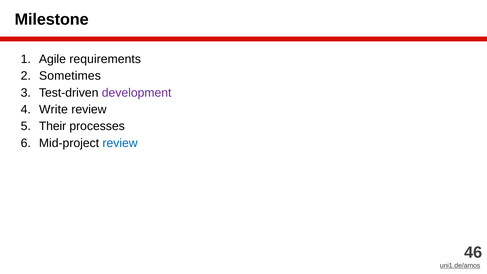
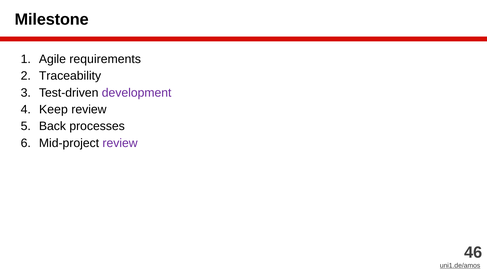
Sometimes: Sometimes -> Traceability
Write: Write -> Keep
Their: Their -> Back
review at (120, 143) colour: blue -> purple
